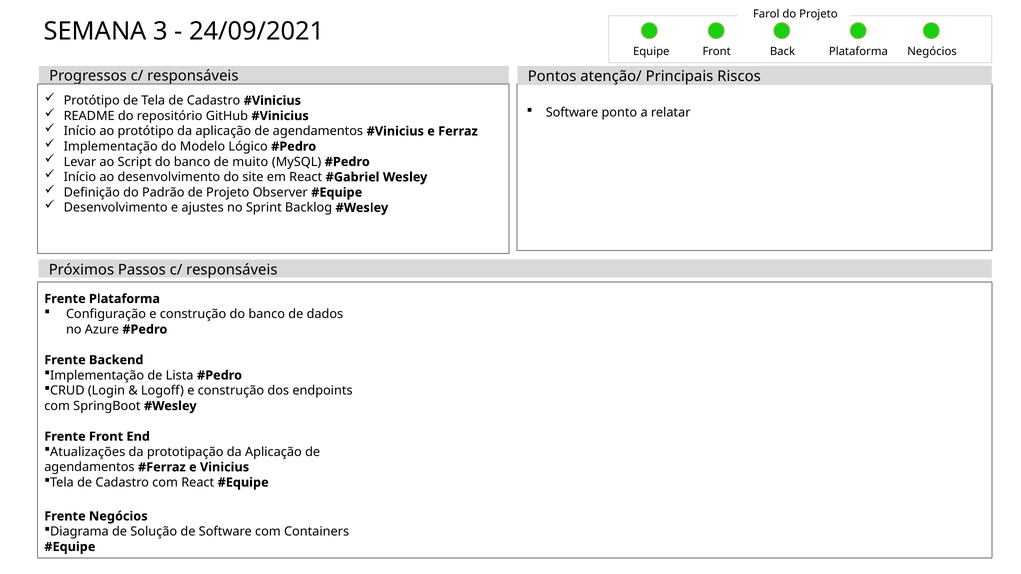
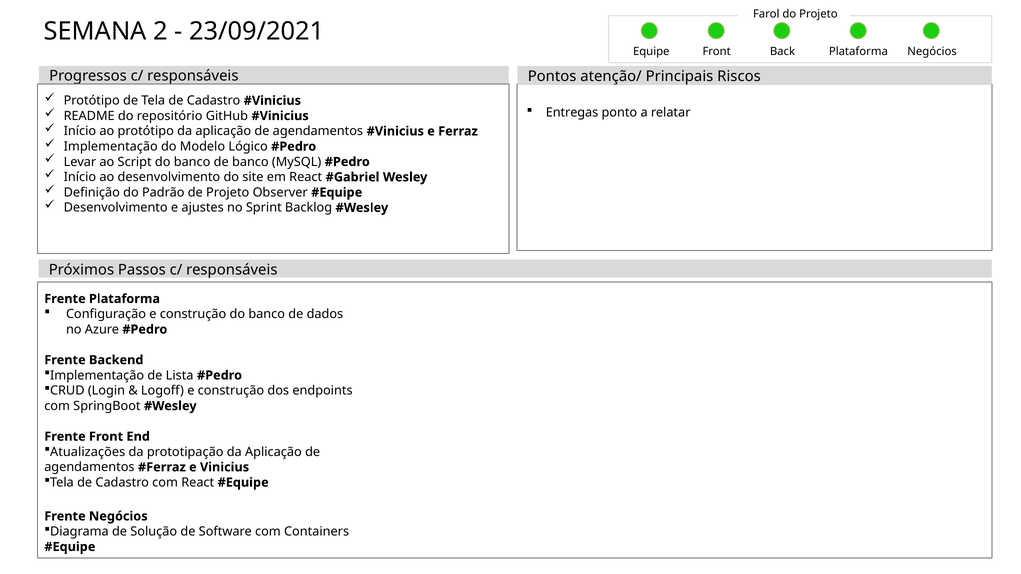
3: 3 -> 2
24/09/2021: 24/09/2021 -> 23/09/2021
Software at (572, 112): Software -> Entregas
de muito: muito -> banco
